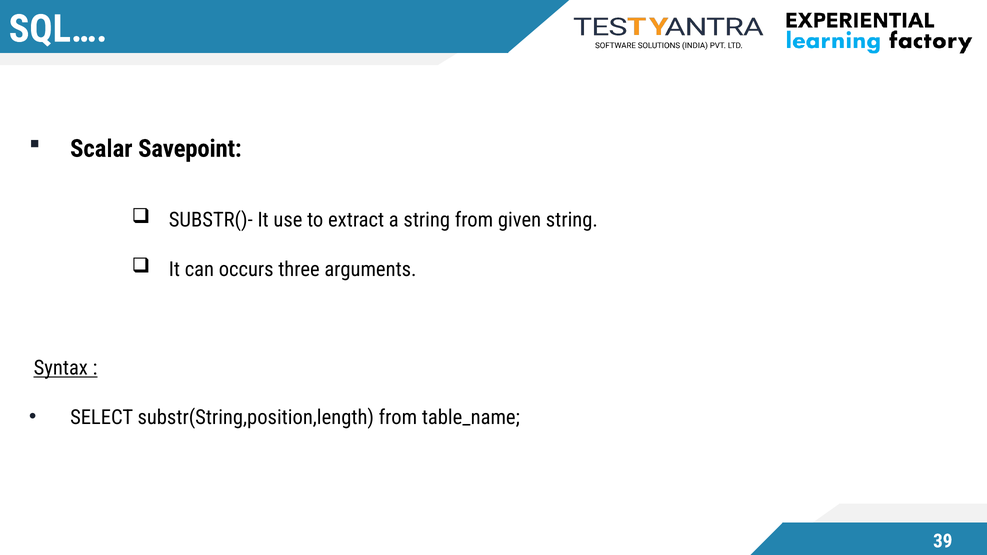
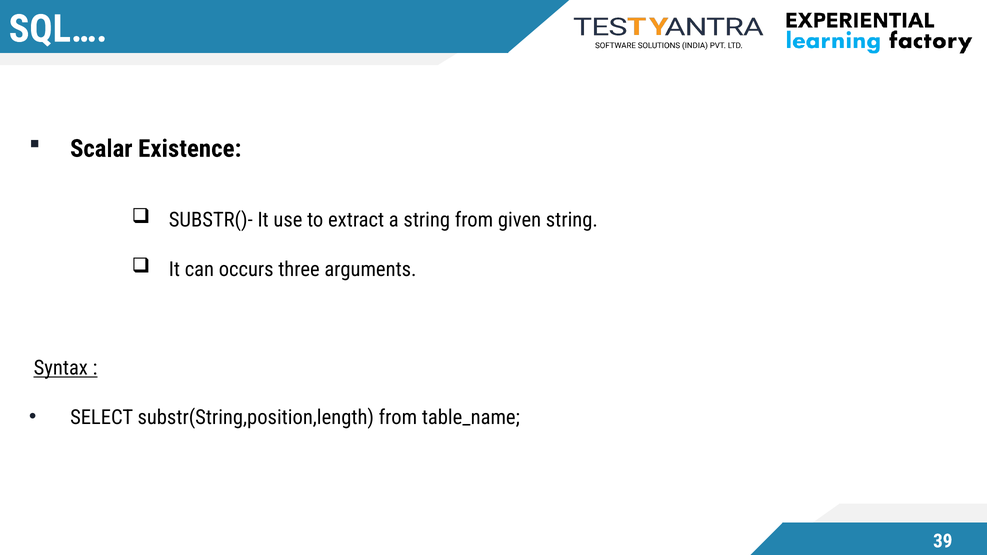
Savepoint: Savepoint -> Existence
